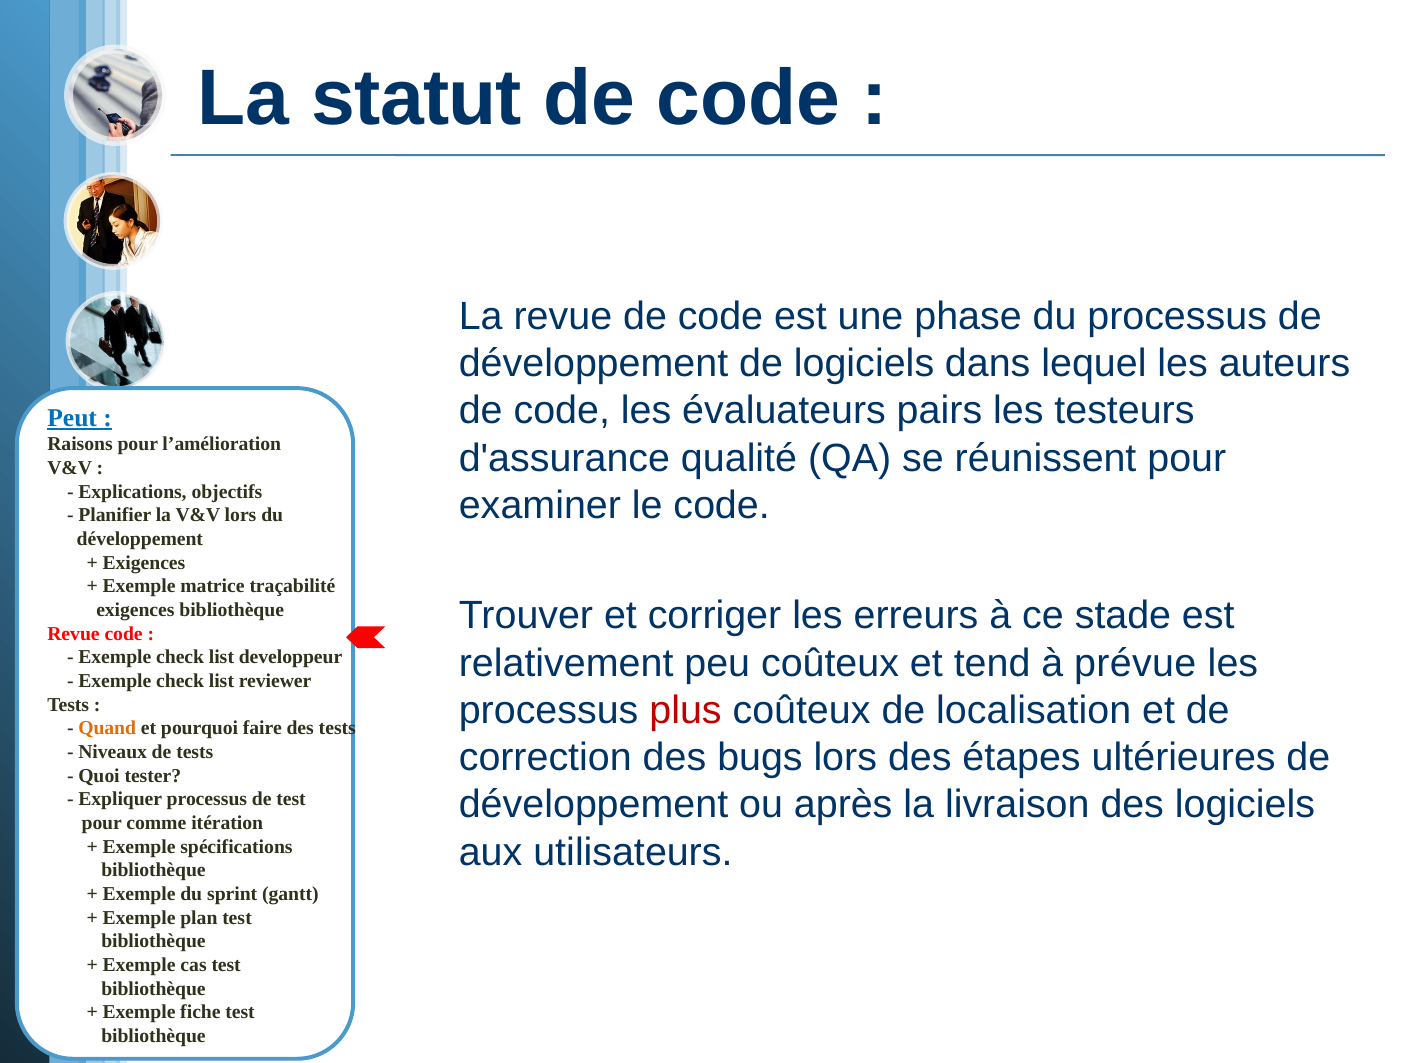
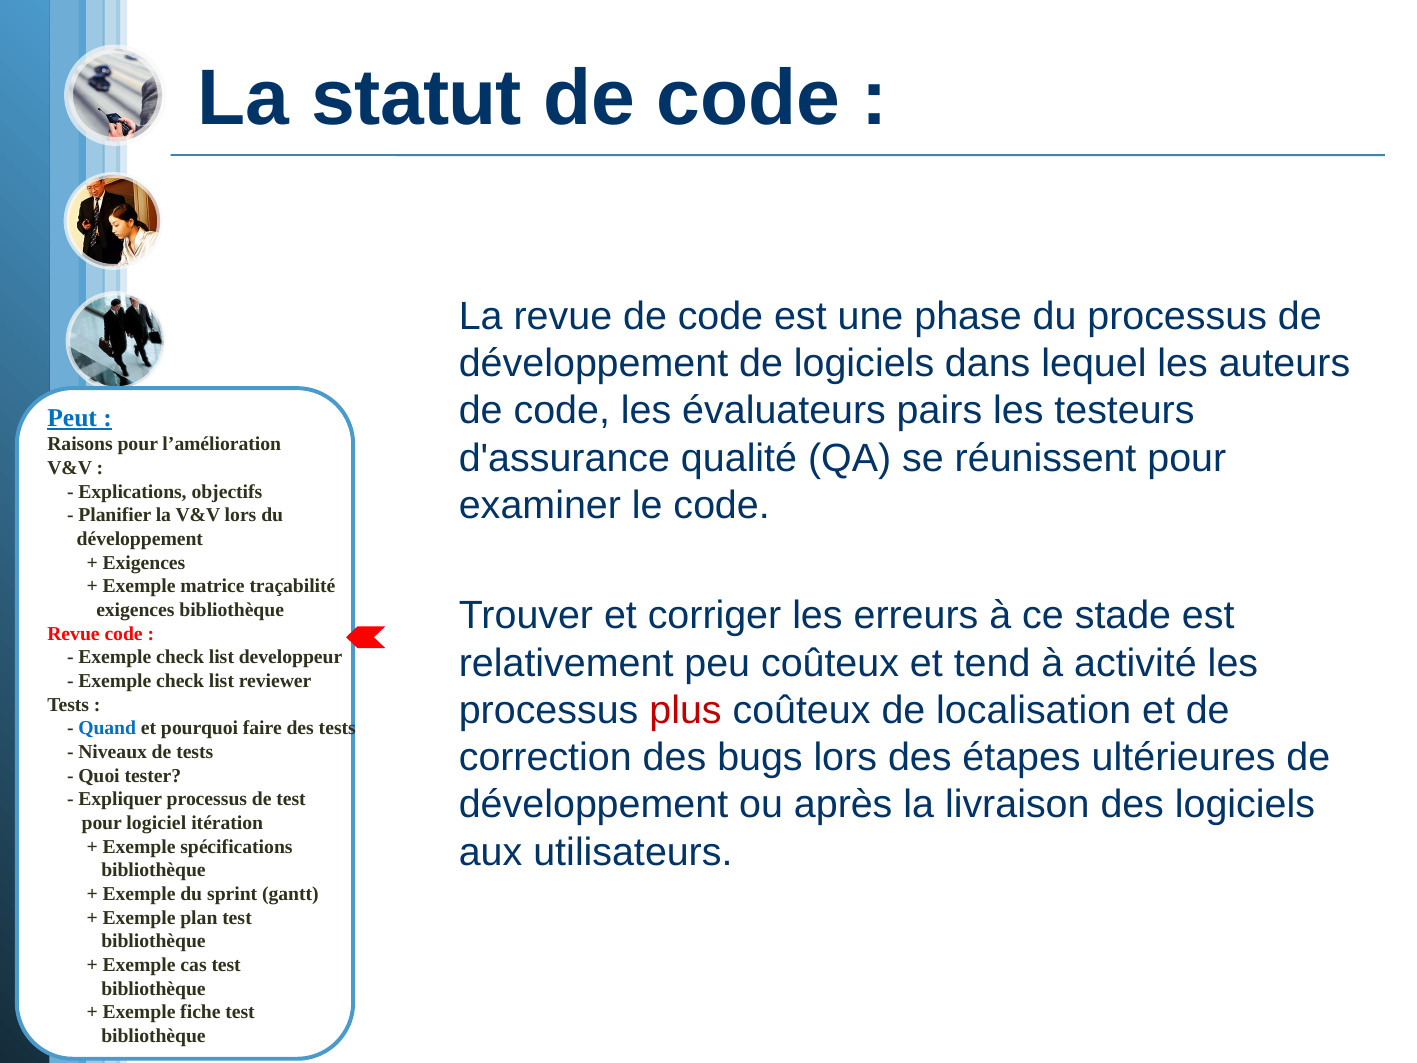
prévue: prévue -> activité
Quand colour: orange -> blue
comme: comme -> logiciel
